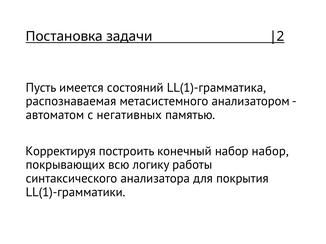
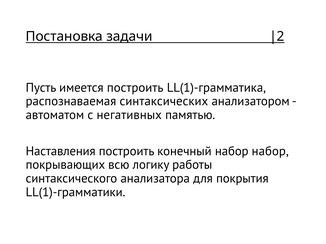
имеется состояний: состояний -> построить
метасистемного: метасистемного -> синтаксических
Корректируя: Корректируя -> Наставления
